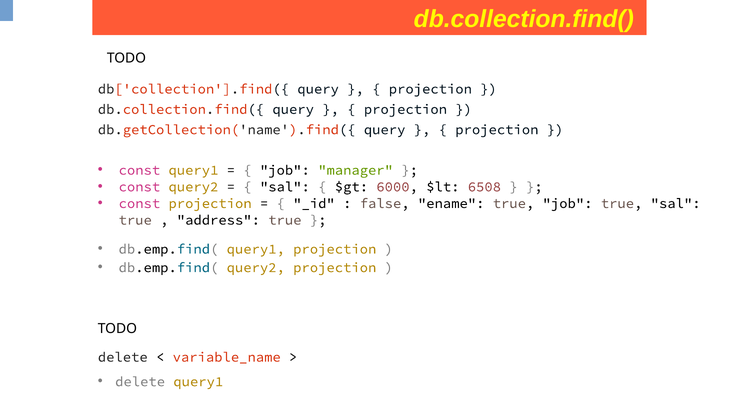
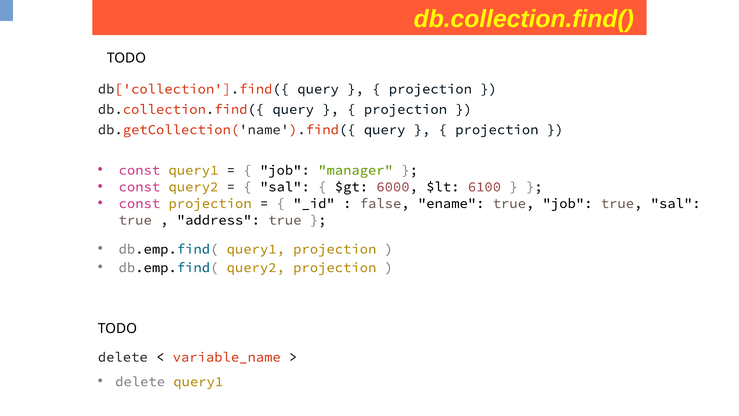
6508: 6508 -> 6100
